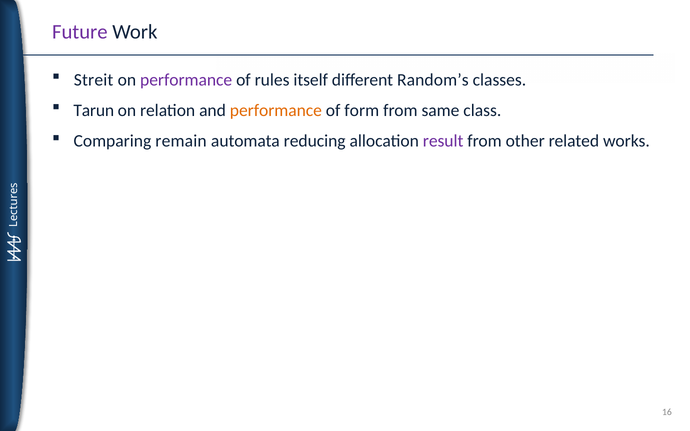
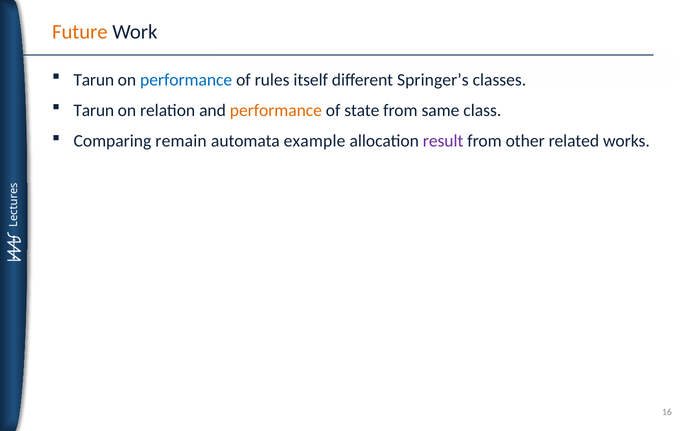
Future colour: purple -> orange
Streit at (94, 80): Streit -> Tarun
performance at (186, 80) colour: purple -> blue
Random’s: Random’s -> Springer’s
form: form -> state
reducing: reducing -> example
